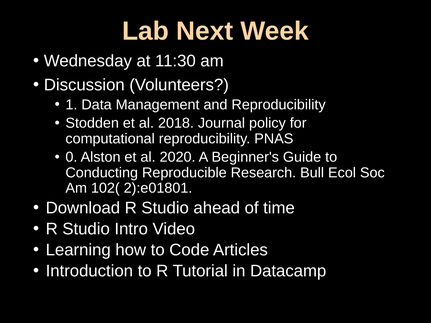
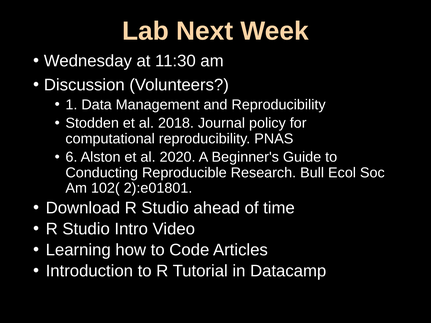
0: 0 -> 6
